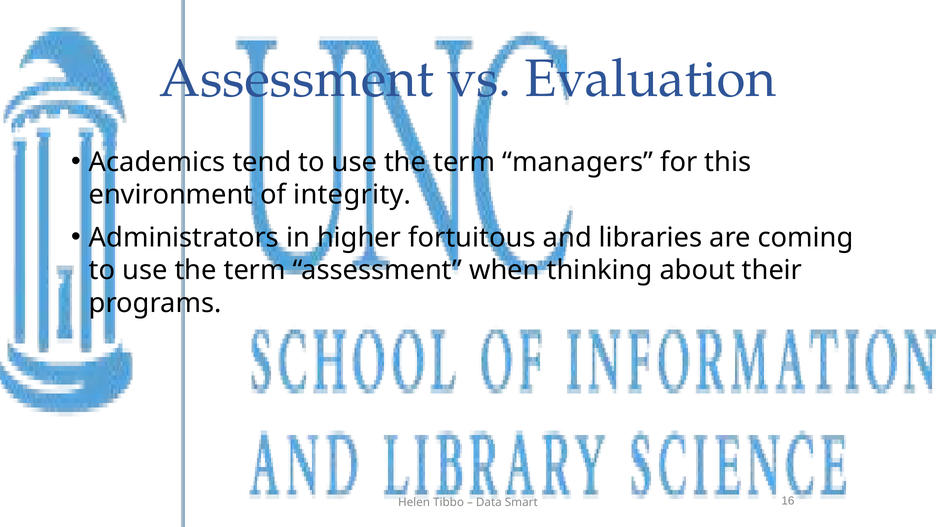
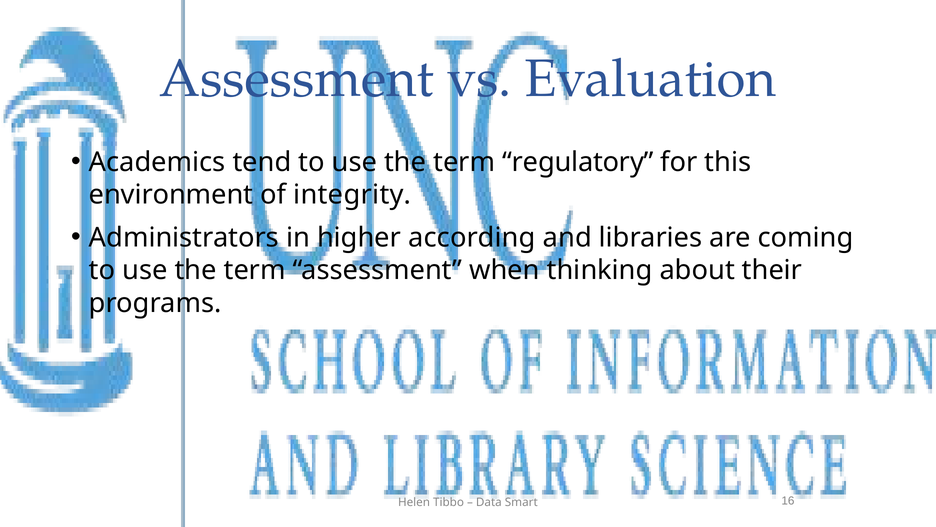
managers: managers -> regulatory
fortuitous: fortuitous -> according
